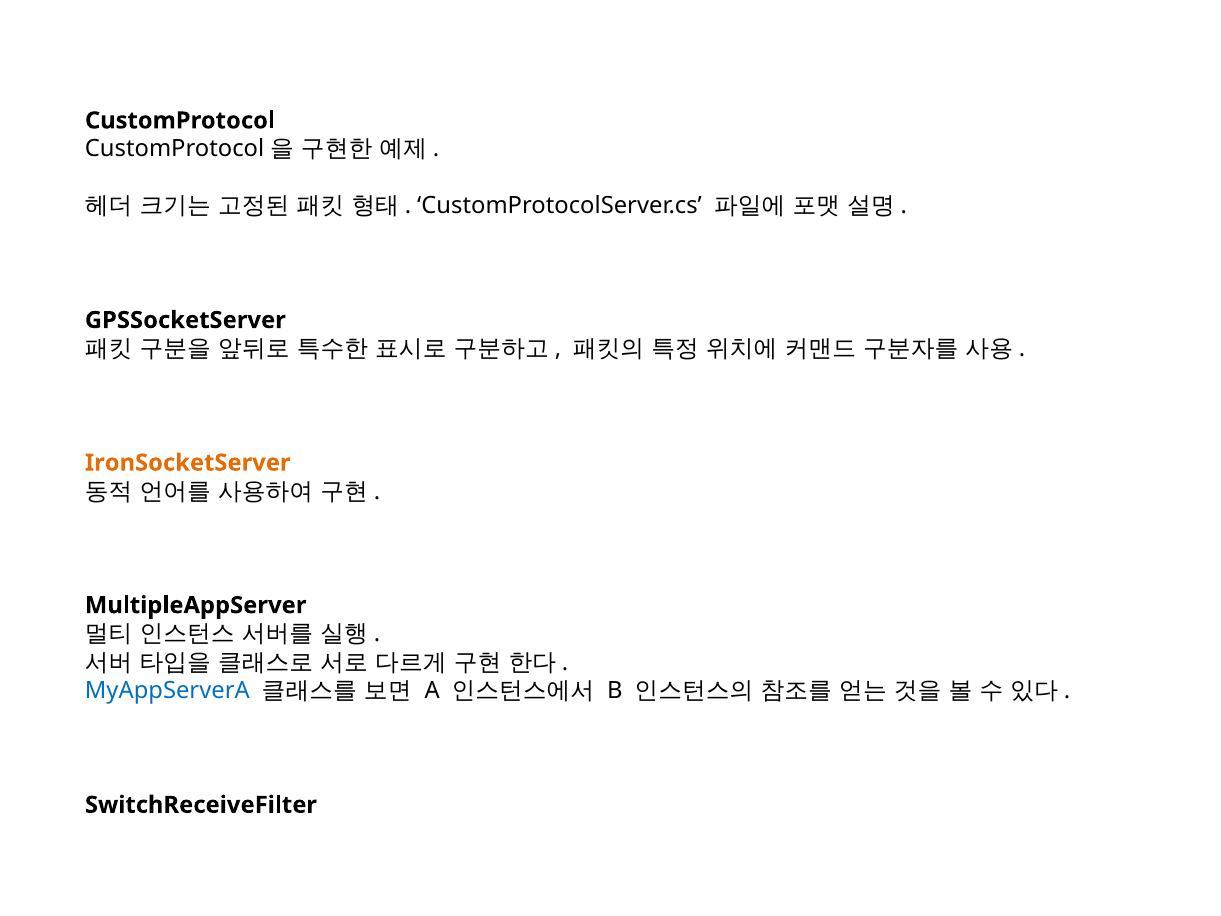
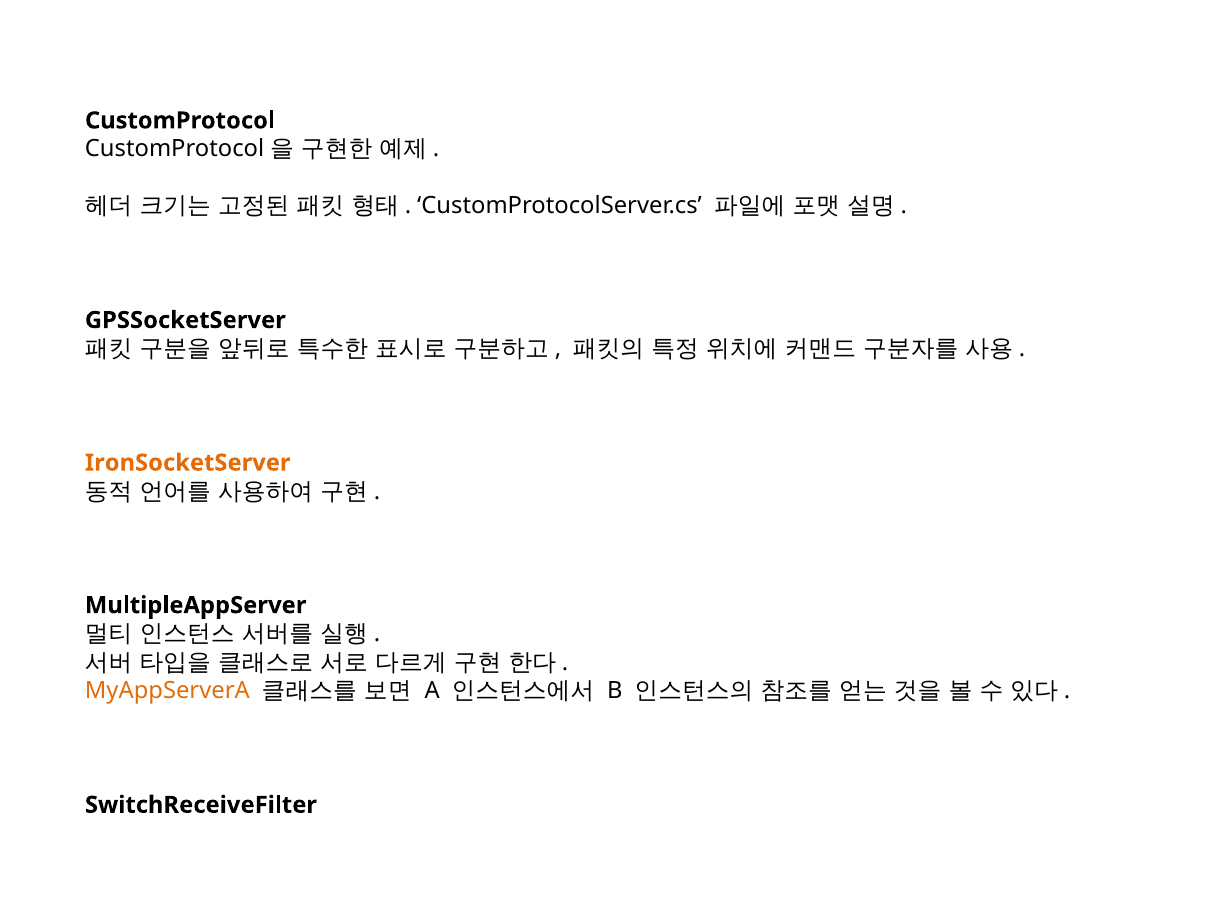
MyAppServerA colour: blue -> orange
